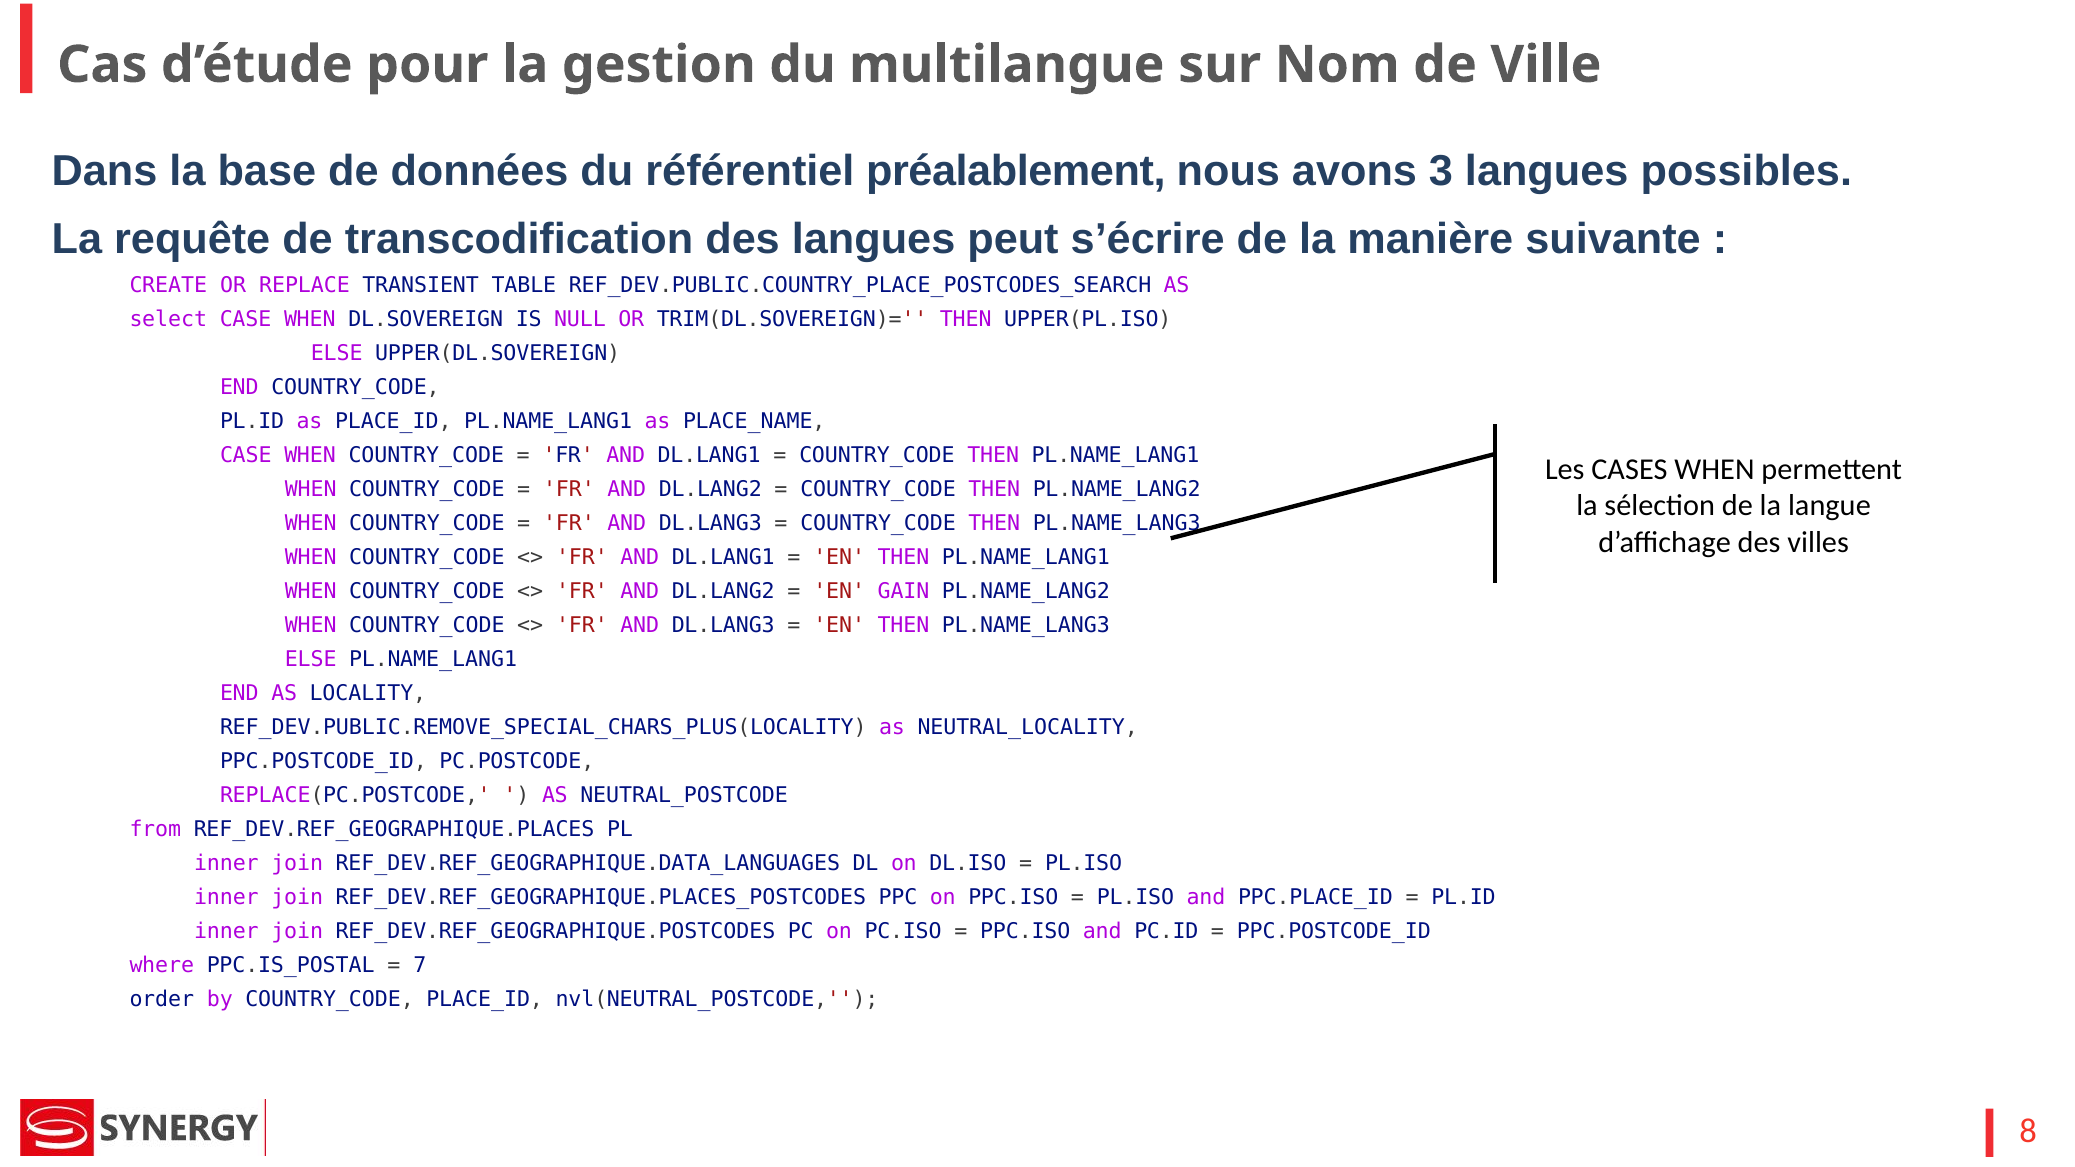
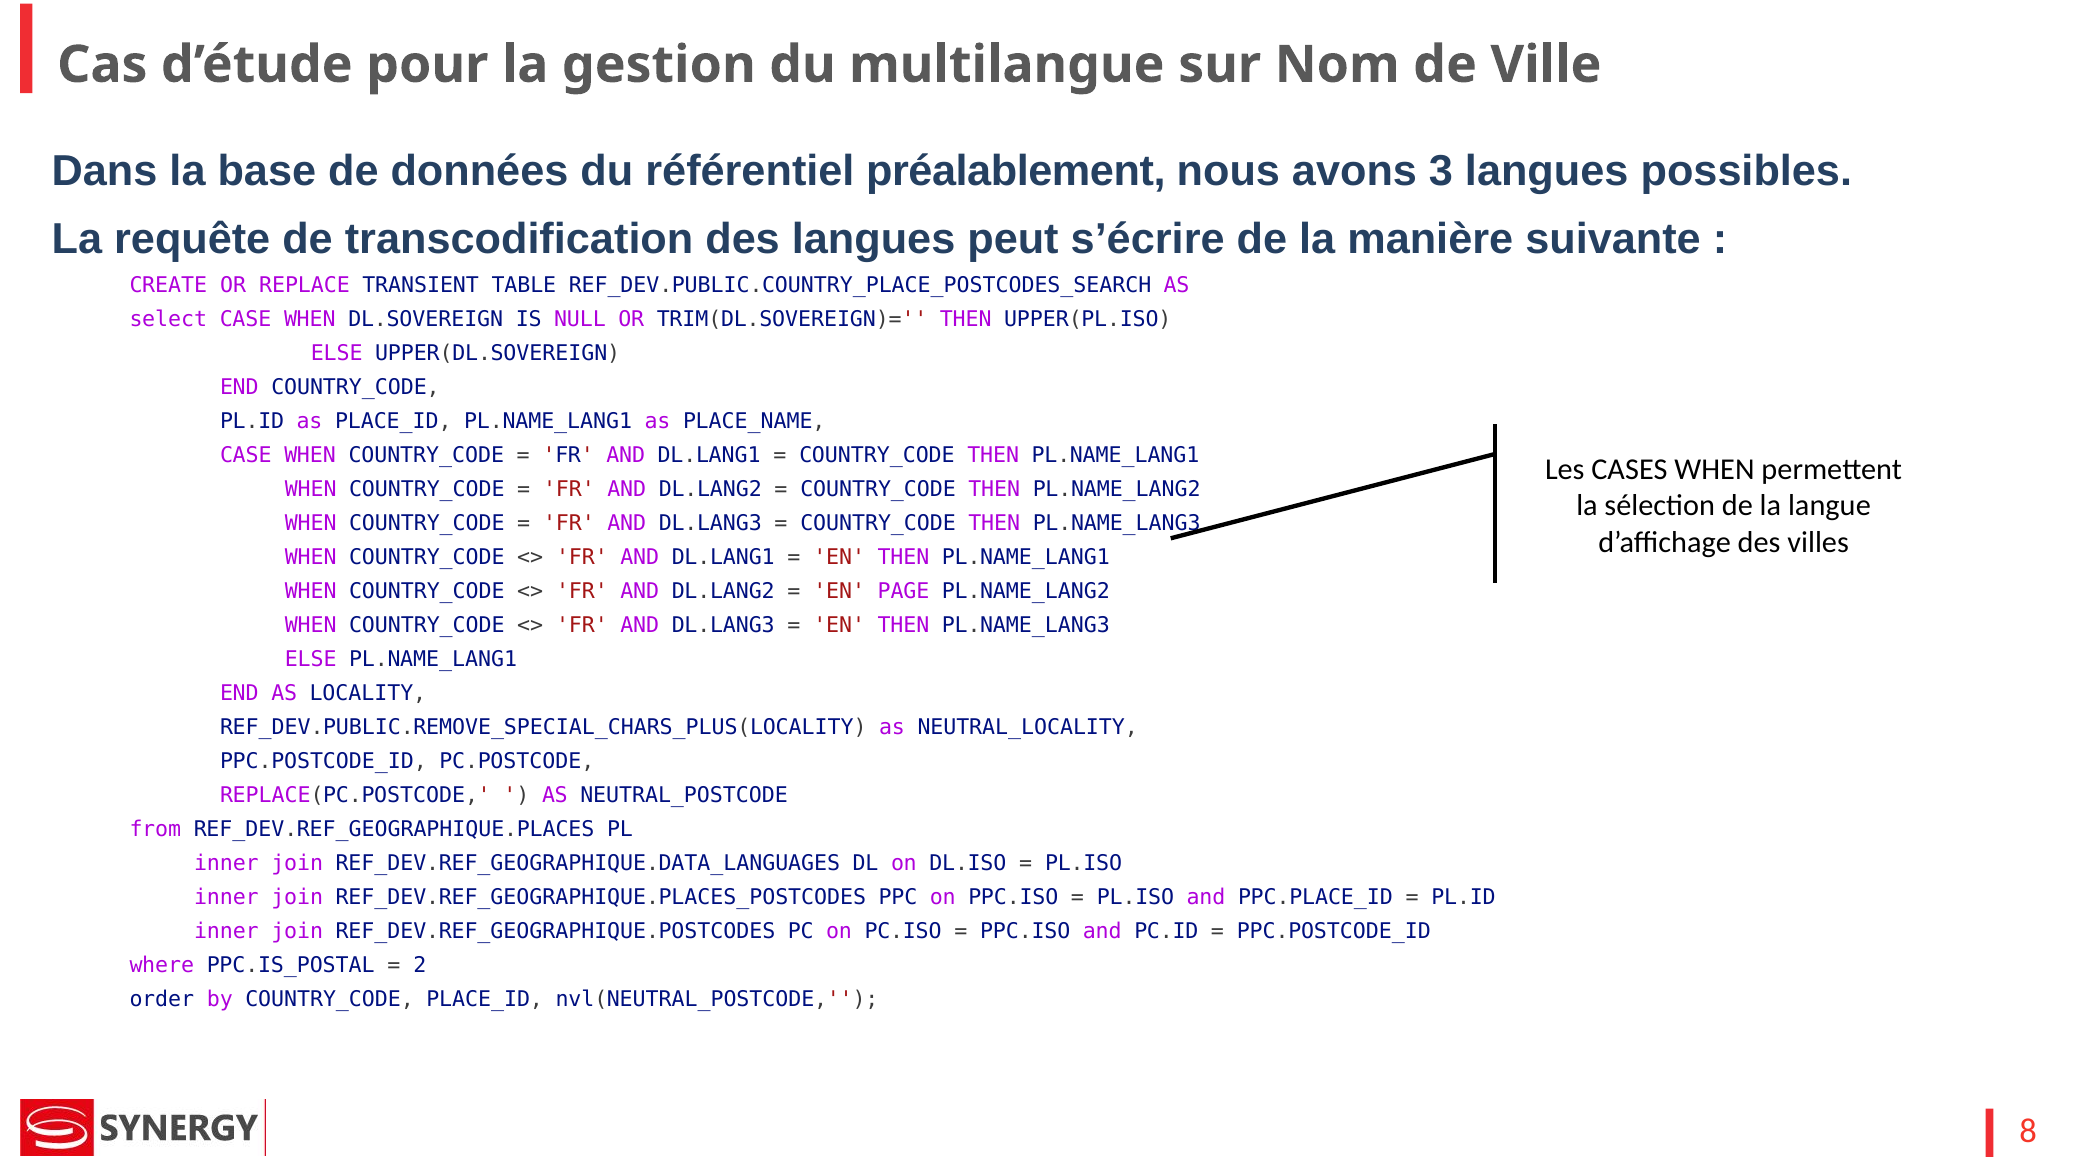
GAIN: GAIN -> PAGE
7: 7 -> 2
